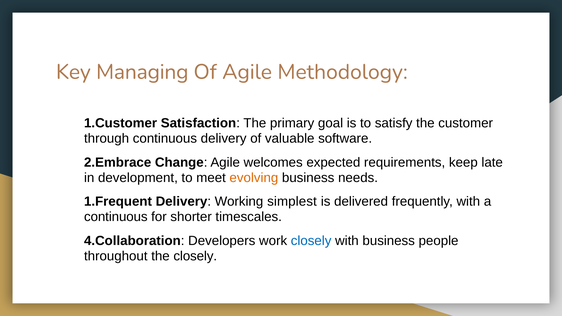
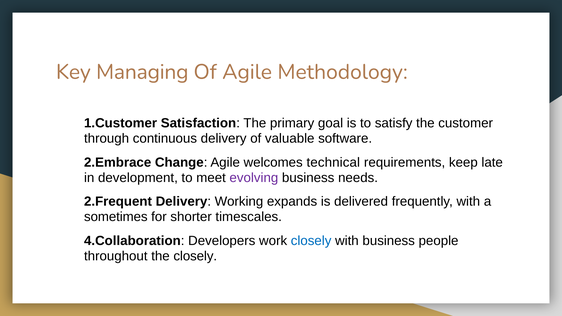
expected: expected -> technical
evolving colour: orange -> purple
1.Frequent: 1.Frequent -> 2.Frequent
simplest: simplest -> expands
continuous at (116, 217): continuous -> sometimes
